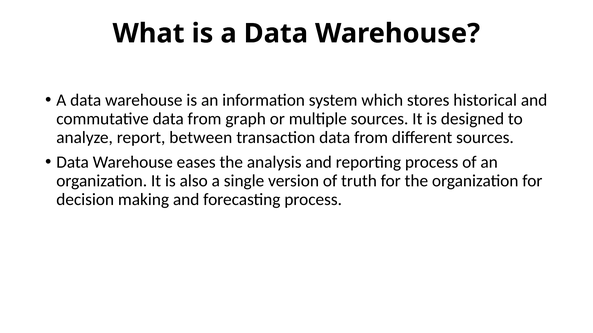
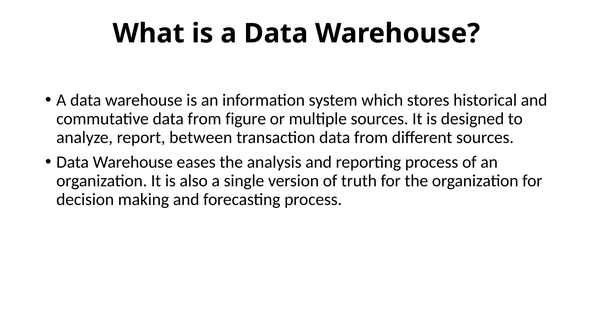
graph: graph -> figure
